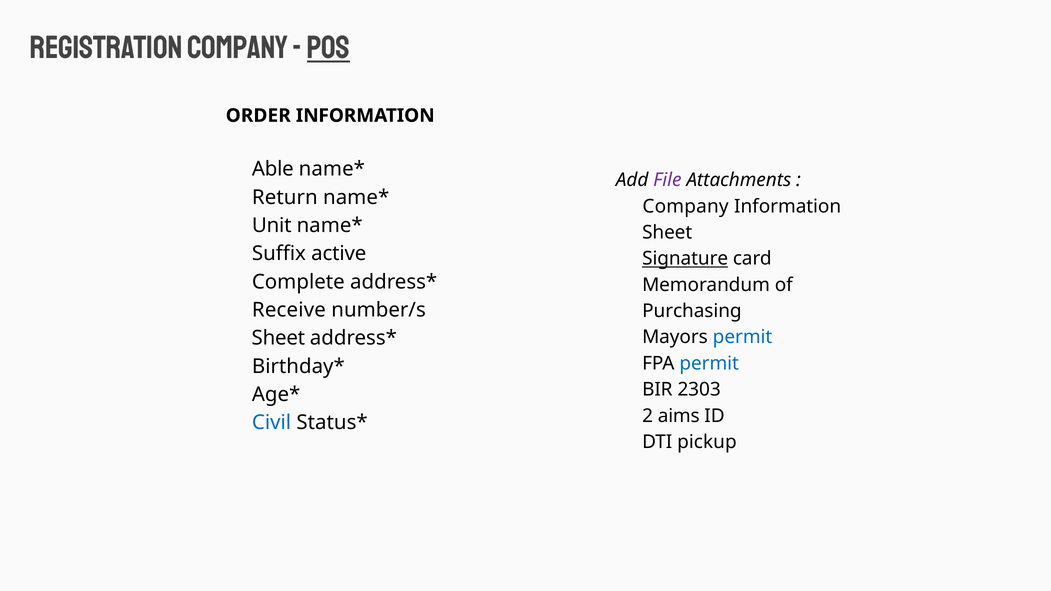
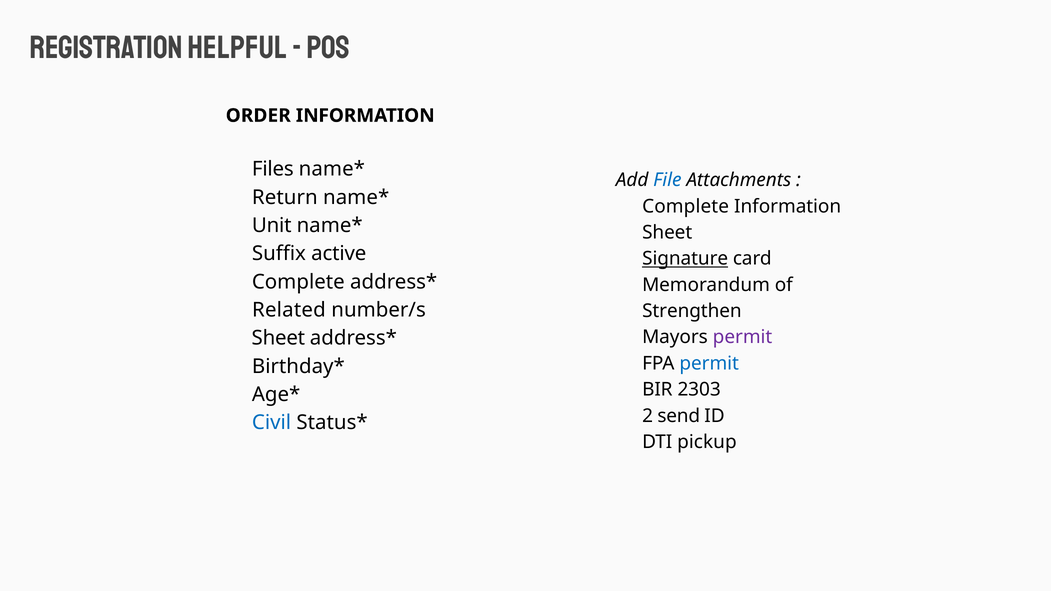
Registration company: company -> helpful
POS underline: present -> none
Able: Able -> Files
File colour: purple -> blue
Company at (686, 206): Company -> Complete
Receive: Receive -> Related
Purchasing: Purchasing -> Strengthen
permit at (743, 337) colour: blue -> purple
aims: aims -> send
